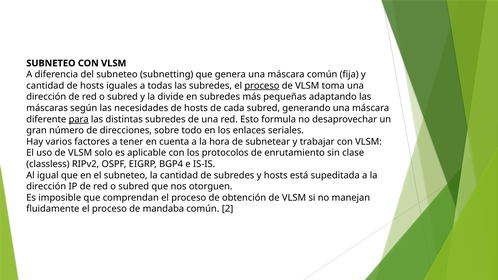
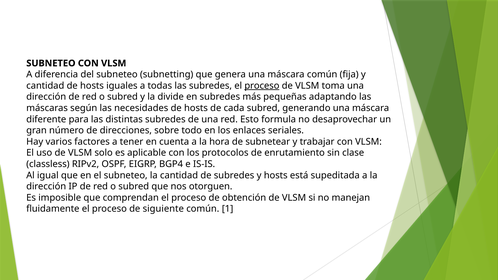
para underline: present -> none
mandaba: mandaba -> siguiente
2: 2 -> 1
